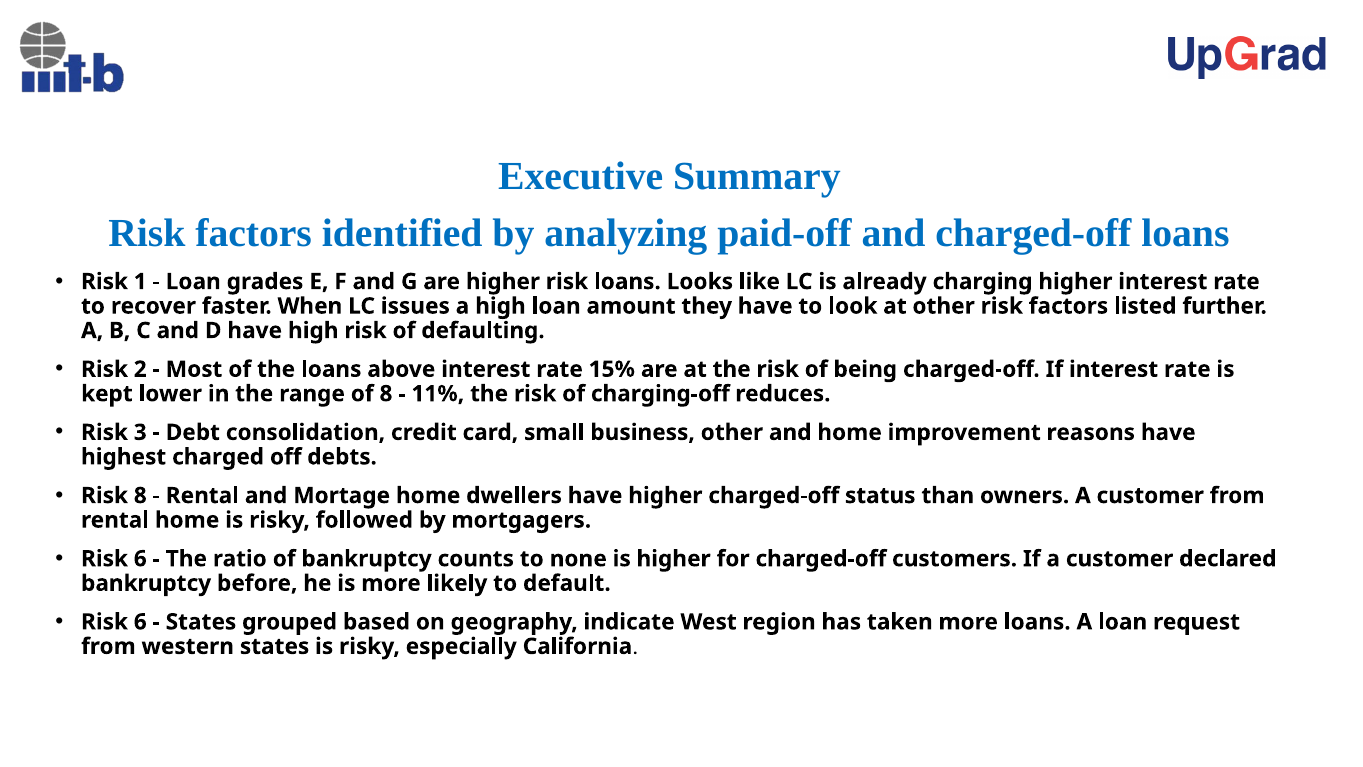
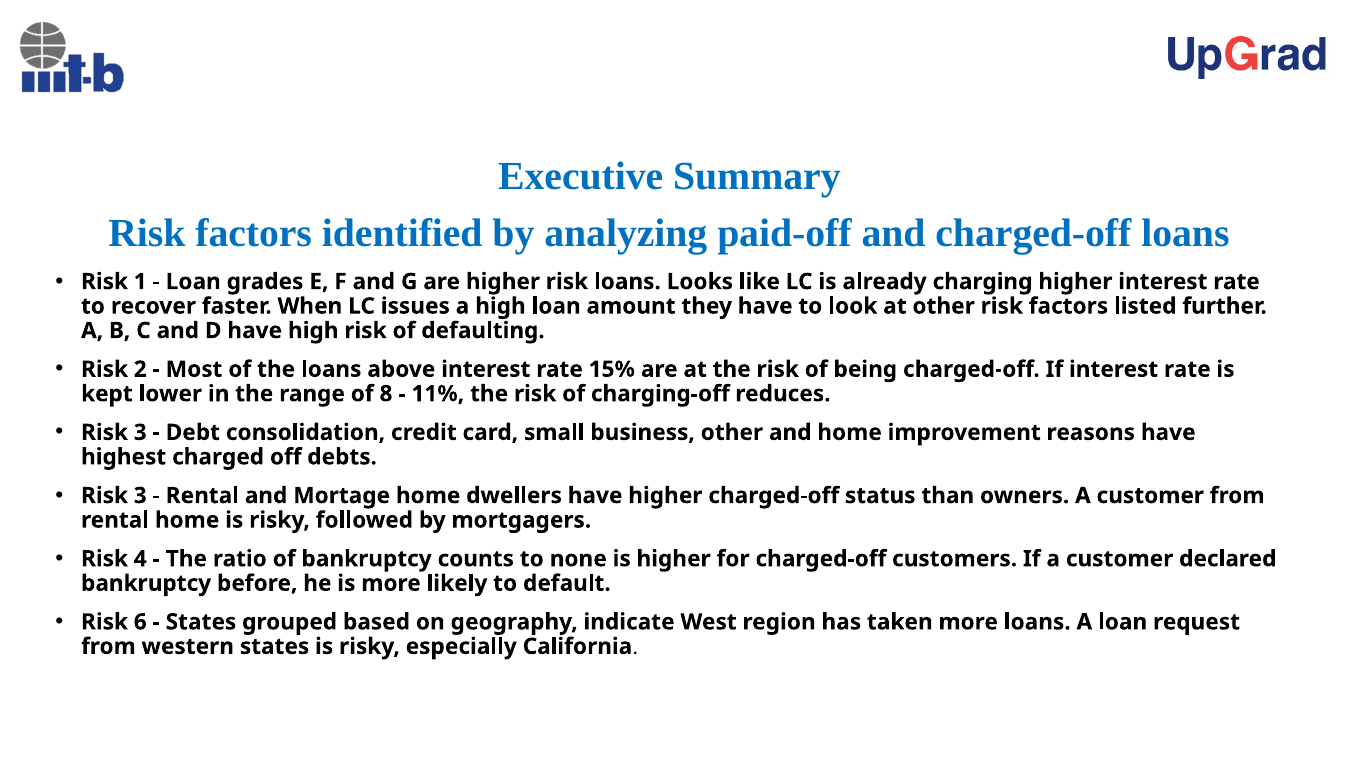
8 at (140, 495): 8 -> 3
6 at (140, 559): 6 -> 4
